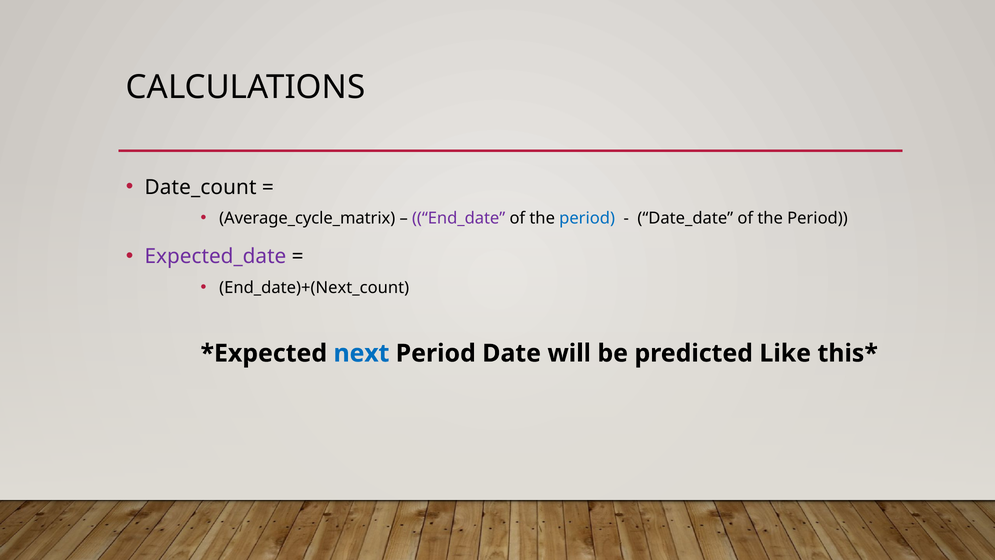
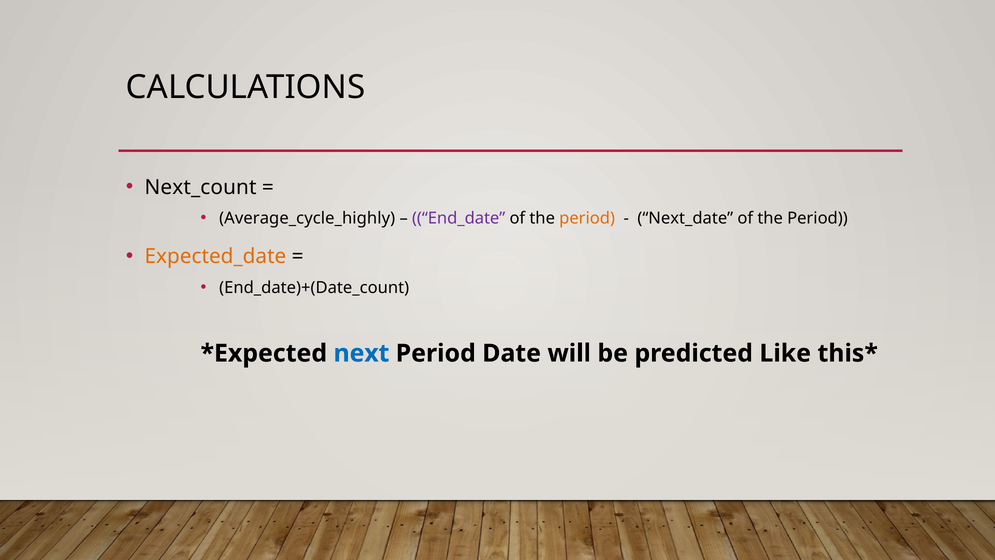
Date_count: Date_count -> Next_count
Average_cycle_matrix: Average_cycle_matrix -> Average_cycle_highly
period at (587, 218) colour: blue -> orange
Date_date: Date_date -> Next_date
Expected_date colour: purple -> orange
End_date)+(Next_count: End_date)+(Next_count -> End_date)+(Date_count
